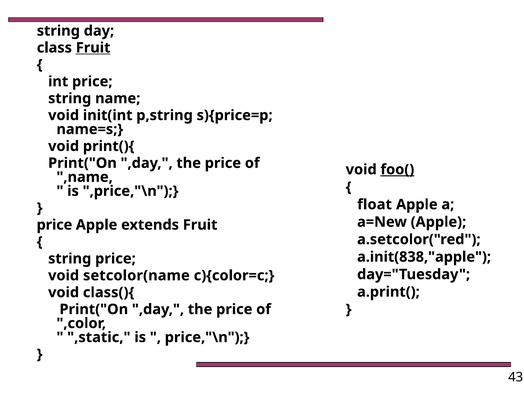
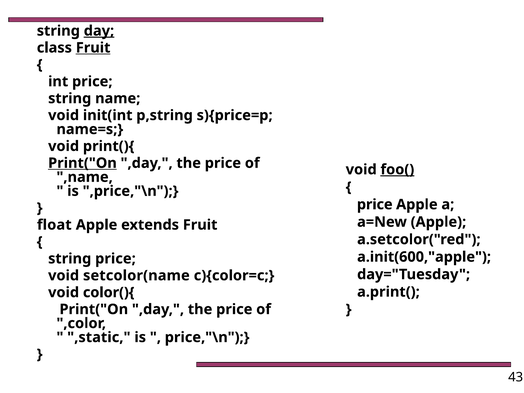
day underline: none -> present
Print("On at (82, 163) underline: none -> present
float at (375, 204): float -> price
price at (54, 225): price -> float
a.init(838,"apple: a.init(838,"apple -> a.init(600,"apple
class(){: class(){ -> color(){
